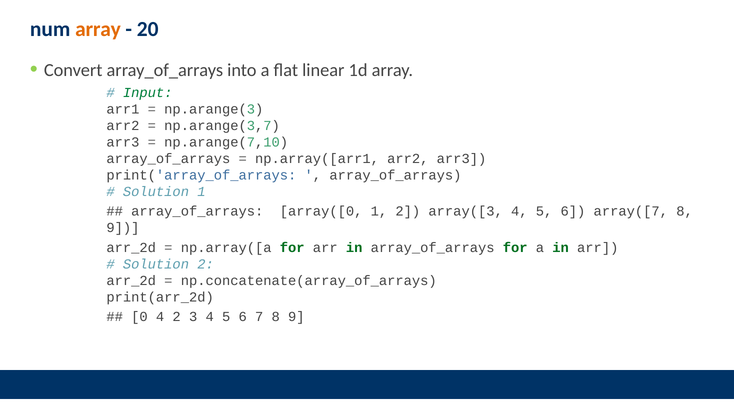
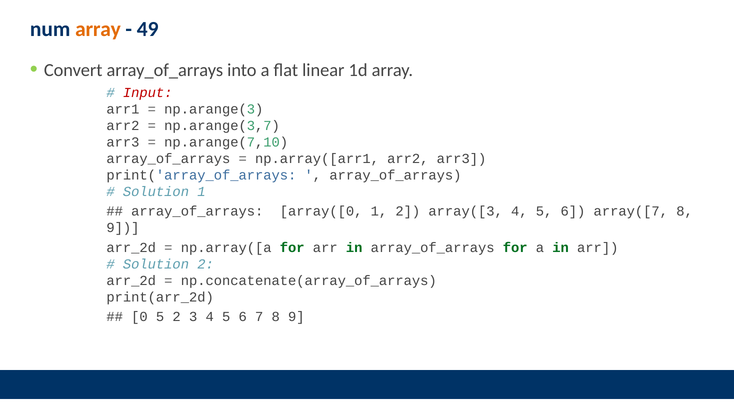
20: 20 -> 49
Input colour: green -> red
0 4: 4 -> 5
